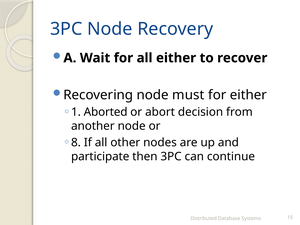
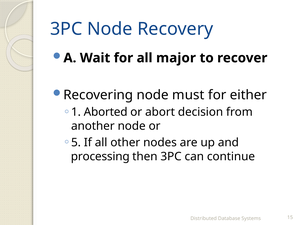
all either: either -> major
8: 8 -> 5
participate: participate -> processing
